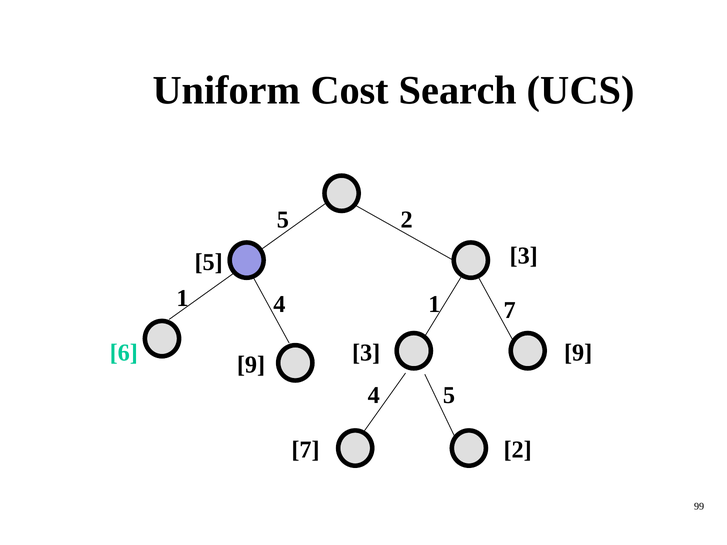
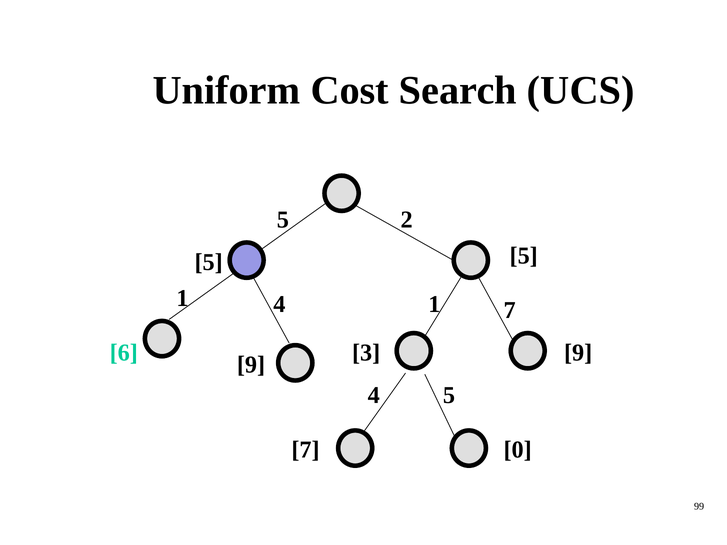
3 at (524, 256): 3 -> 5
7 2: 2 -> 0
